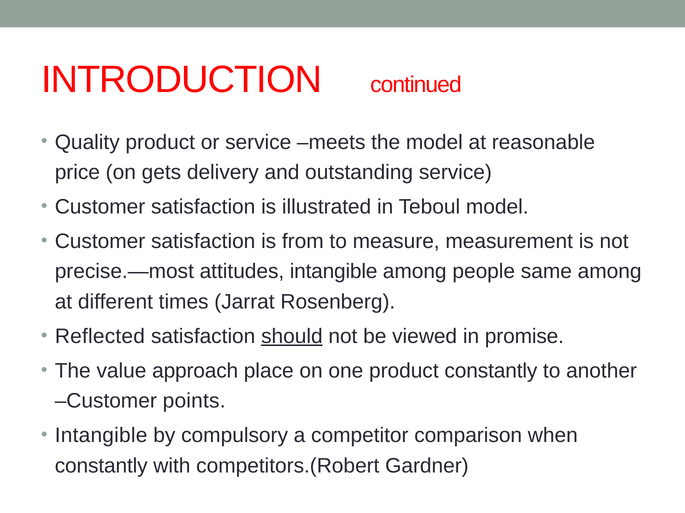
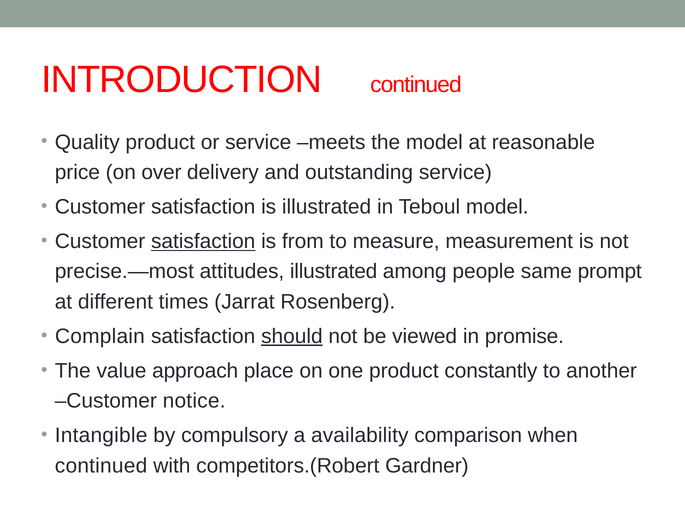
gets: gets -> over
satisfaction at (203, 242) underline: none -> present
attitudes intangible: intangible -> illustrated
same among: among -> prompt
Reflected: Reflected -> Complain
points: points -> notice
competitor: competitor -> availability
constantly at (101, 466): constantly -> continued
